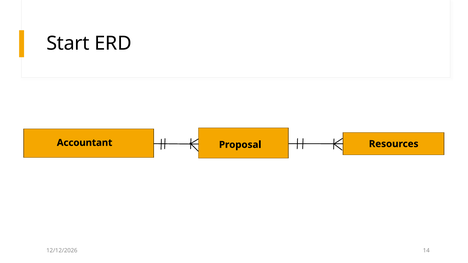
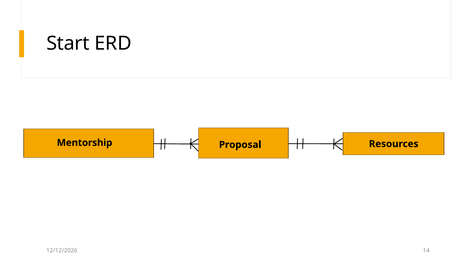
Accountant: Accountant -> Mentorship
